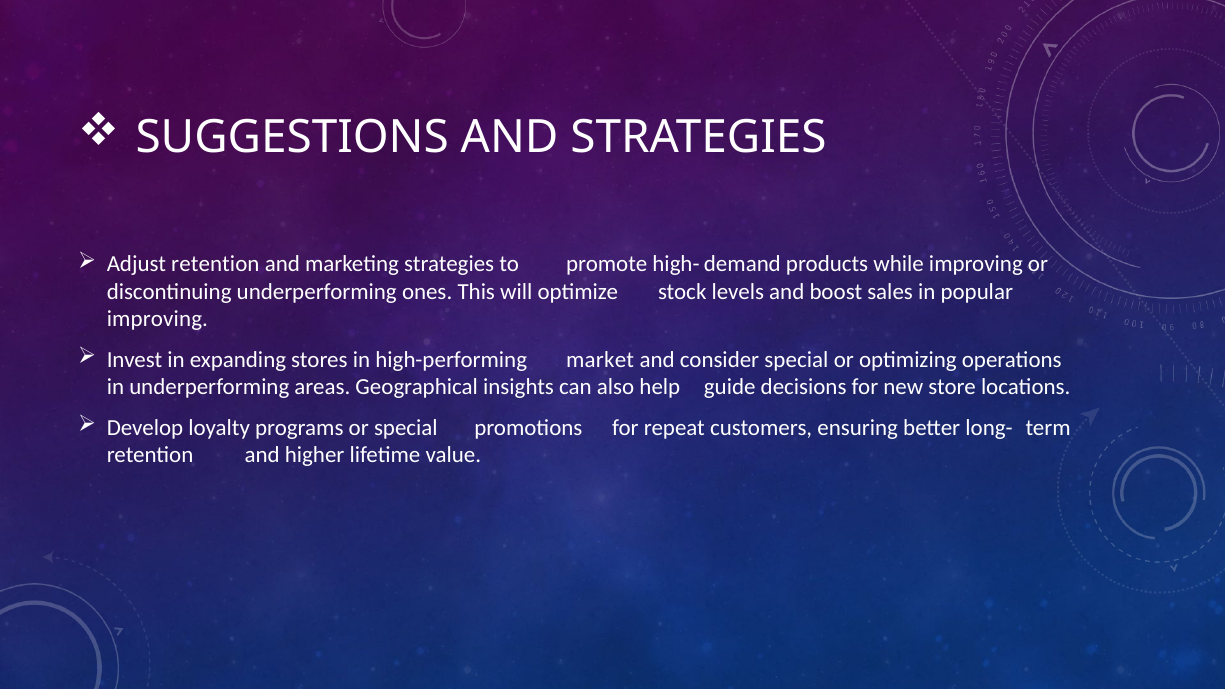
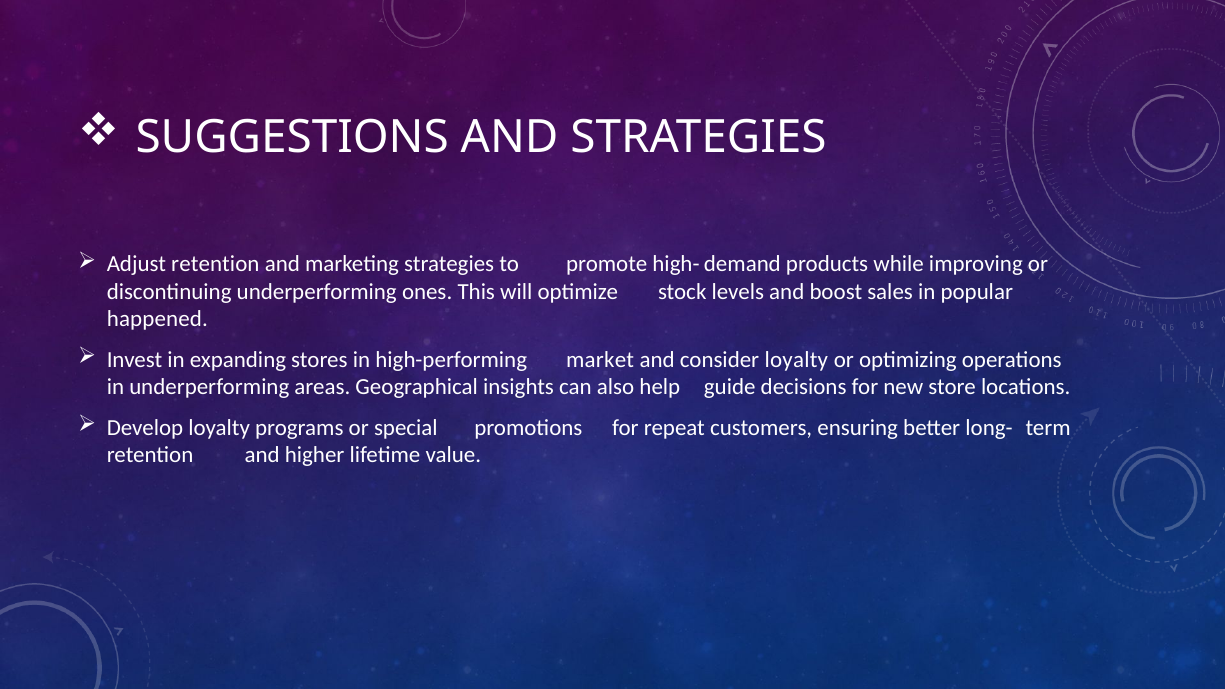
improving at (157, 319): improving -> happened
consider special: special -> loyalty
